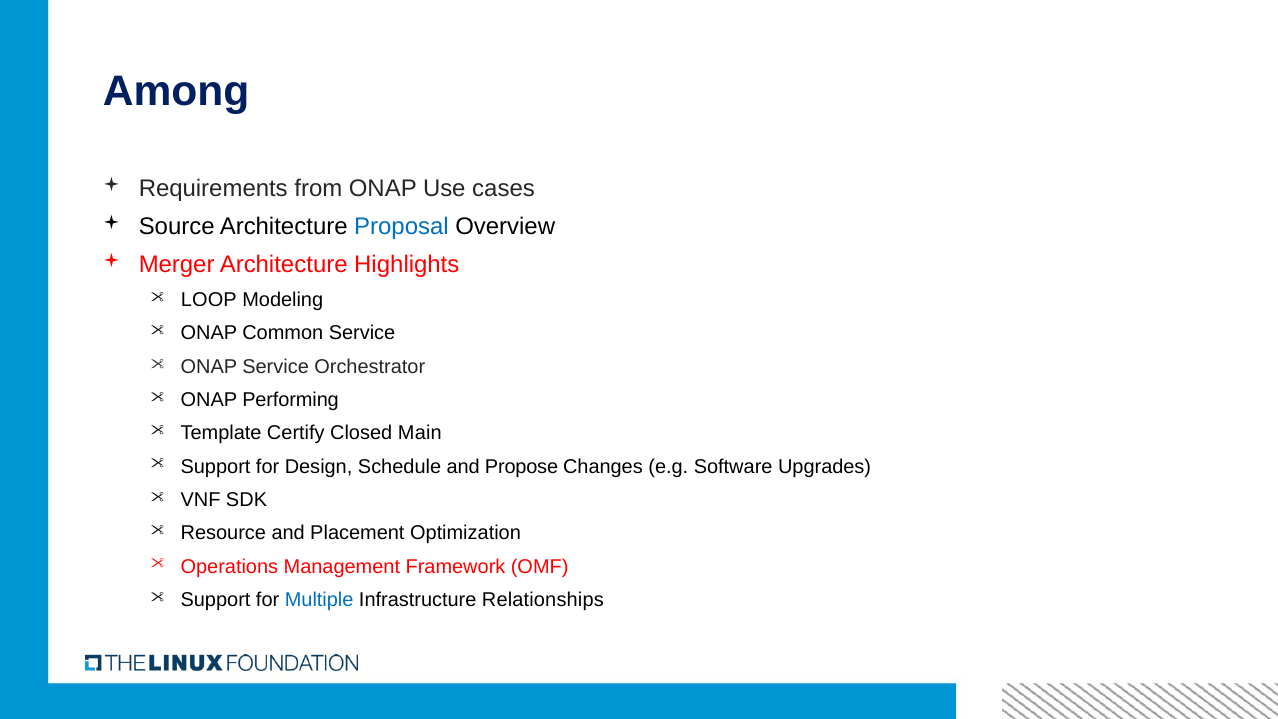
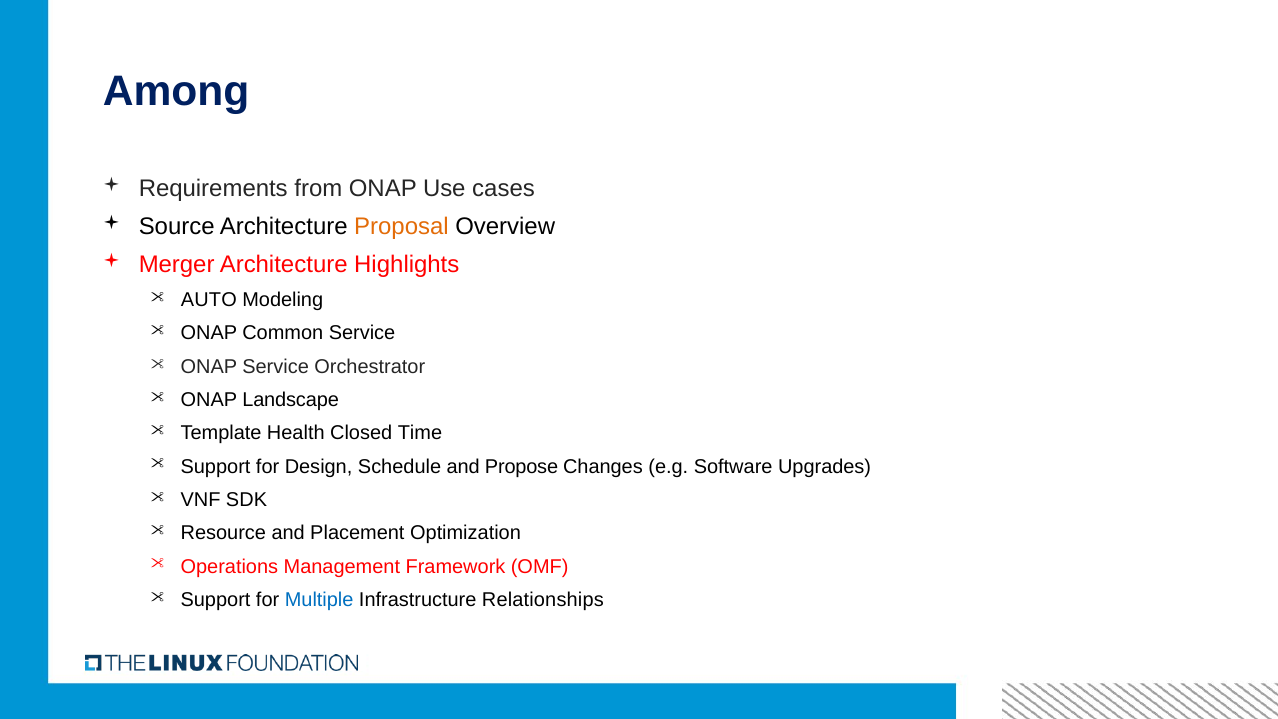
Proposal colour: blue -> orange
LOOP: LOOP -> AUTO
Performing: Performing -> Landscape
Certify: Certify -> Health
Main: Main -> Time
